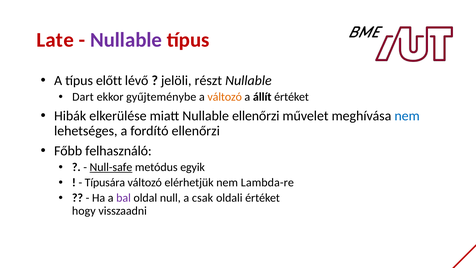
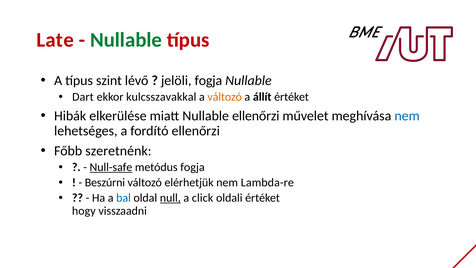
Nullable at (126, 40) colour: purple -> green
előtt: előtt -> szint
jelöli részt: részt -> fogja
gyűjteménybe: gyűjteménybe -> kulcsszavakkal
felhasználó: felhasználó -> szeretnénk
metódus egyik: egyik -> fogja
Típusára: Típusára -> Beszúrni
bal colour: purple -> blue
null underline: none -> present
csak: csak -> click
